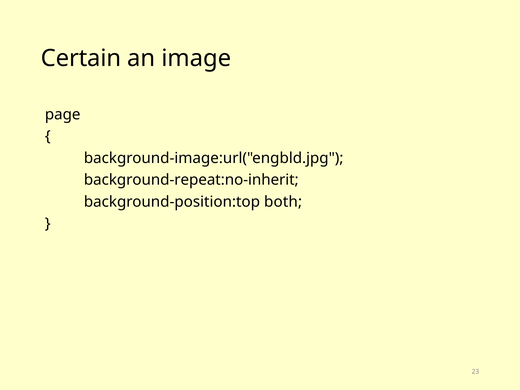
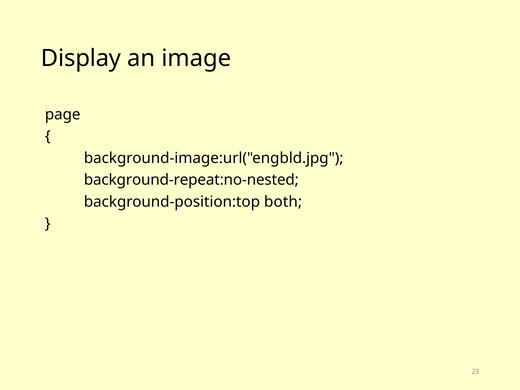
Certain: Certain -> Display
background-repeat:no-inherit: background-repeat:no-inherit -> background-repeat:no-nested
